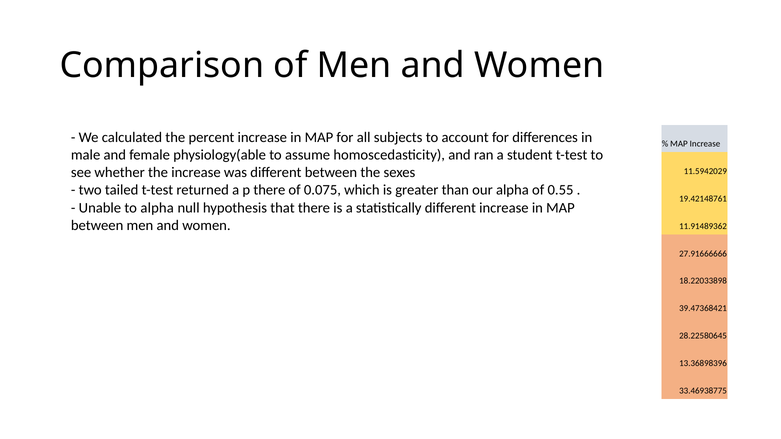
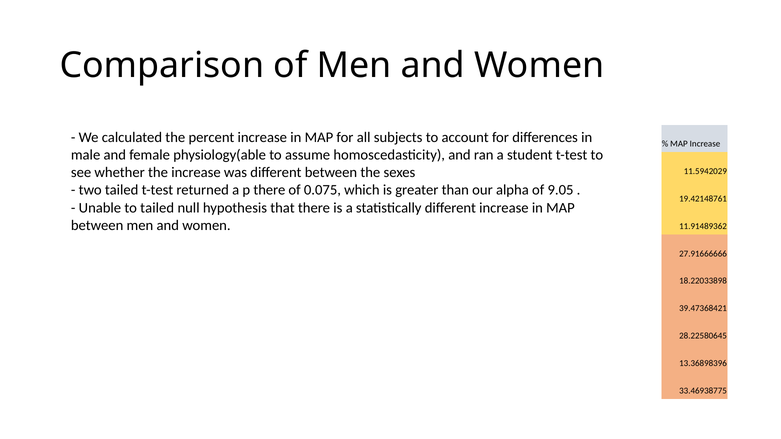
0.55: 0.55 -> 9.05
to alpha: alpha -> tailed
